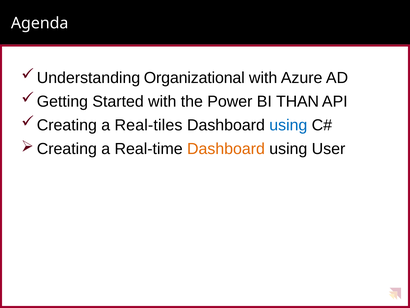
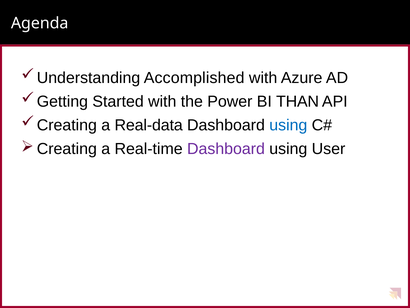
Organizational: Organizational -> Accomplished
Real-tiles: Real-tiles -> Real-data
Dashboard at (226, 149) colour: orange -> purple
